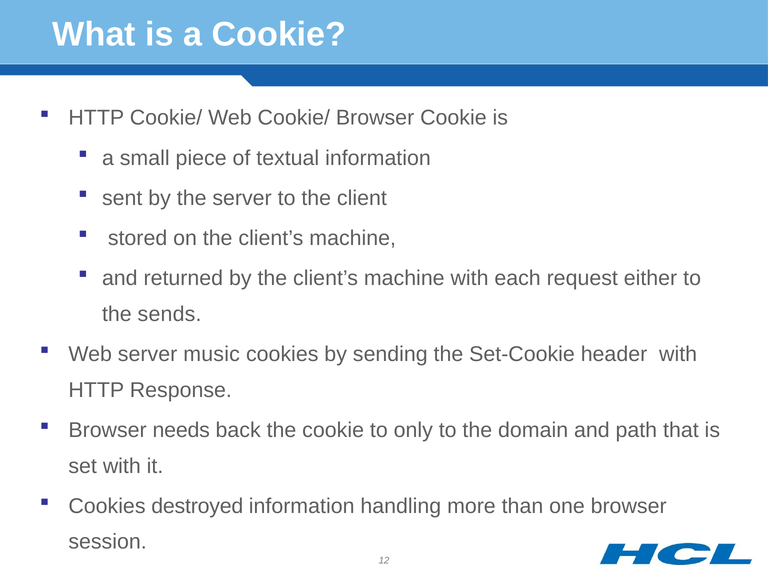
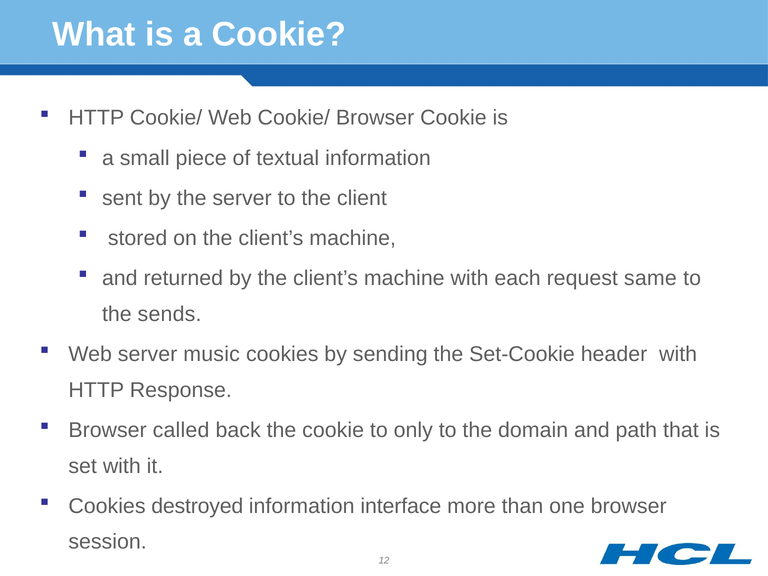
either: either -> same
needs: needs -> called
handling: handling -> interface
